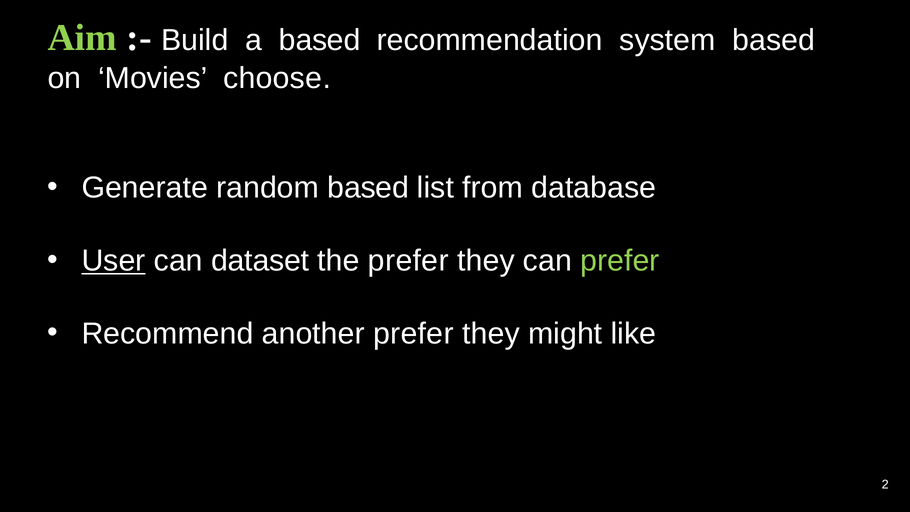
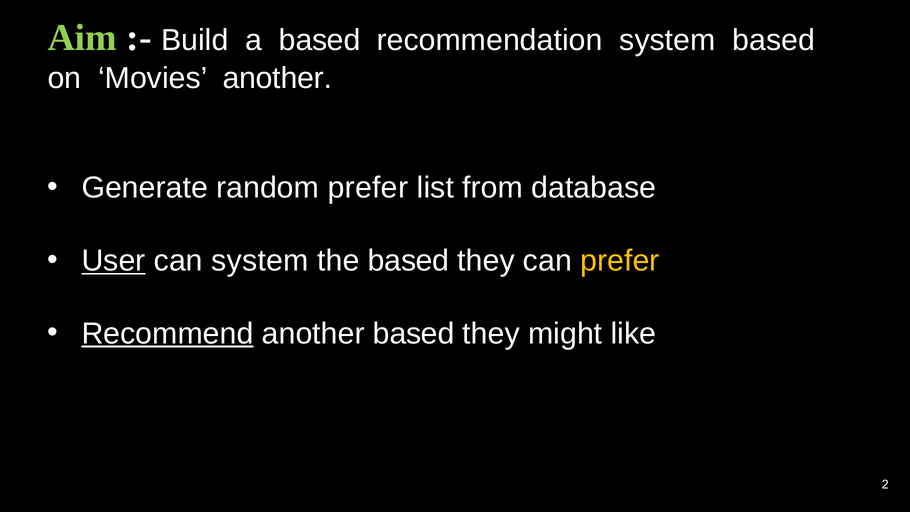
Movies choose: choose -> another
random based: based -> prefer
can dataset: dataset -> system
the prefer: prefer -> based
prefer at (620, 261) colour: light green -> yellow
Recommend underline: none -> present
another prefer: prefer -> based
